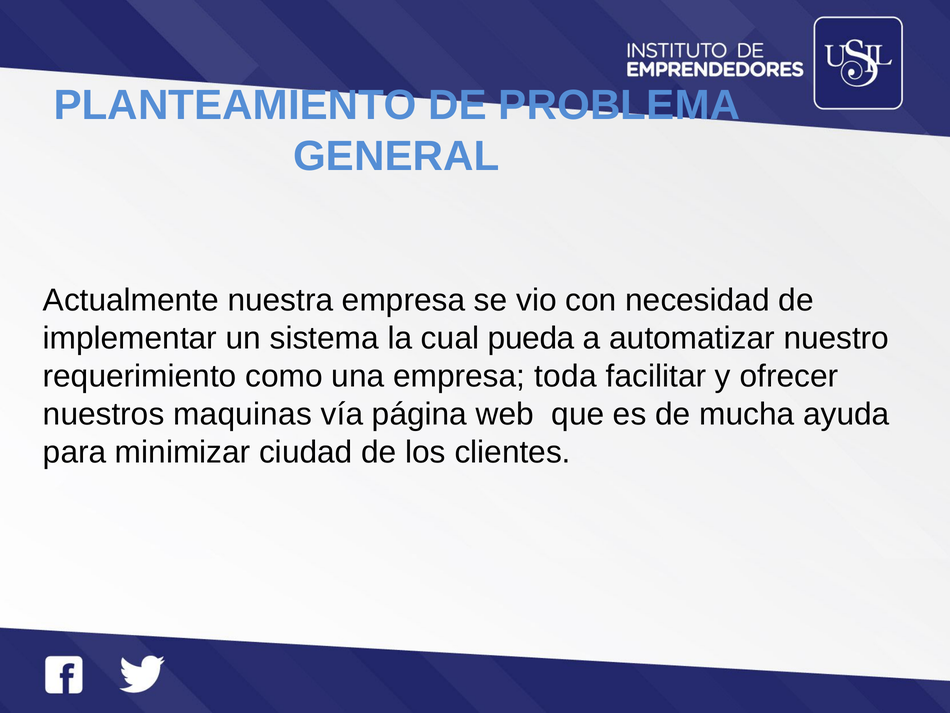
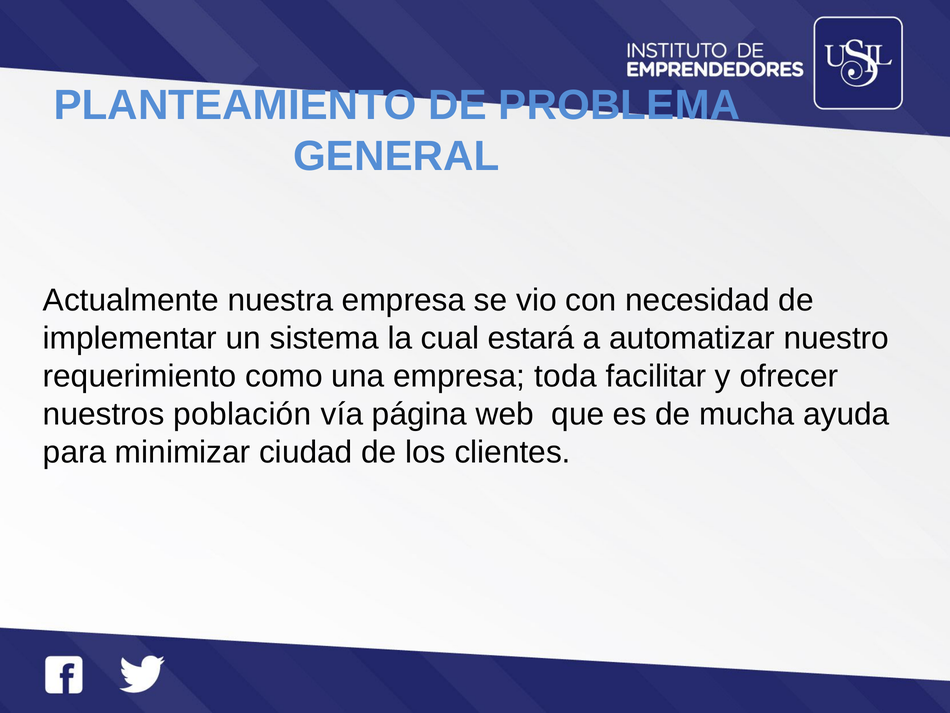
pueda: pueda -> estará
maquinas: maquinas -> población
